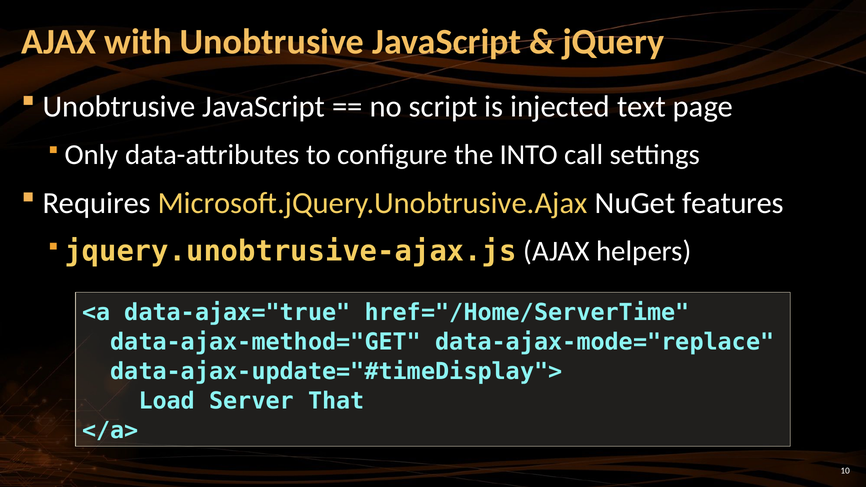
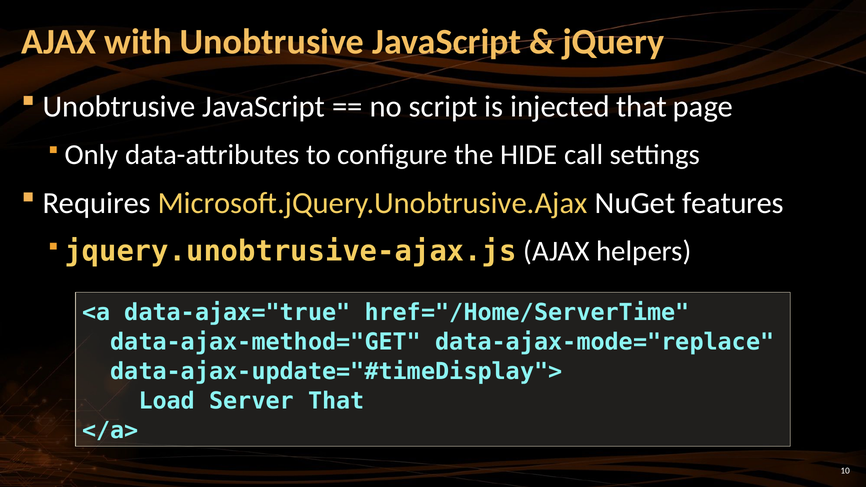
injected text: text -> that
INTO: INTO -> HIDE
